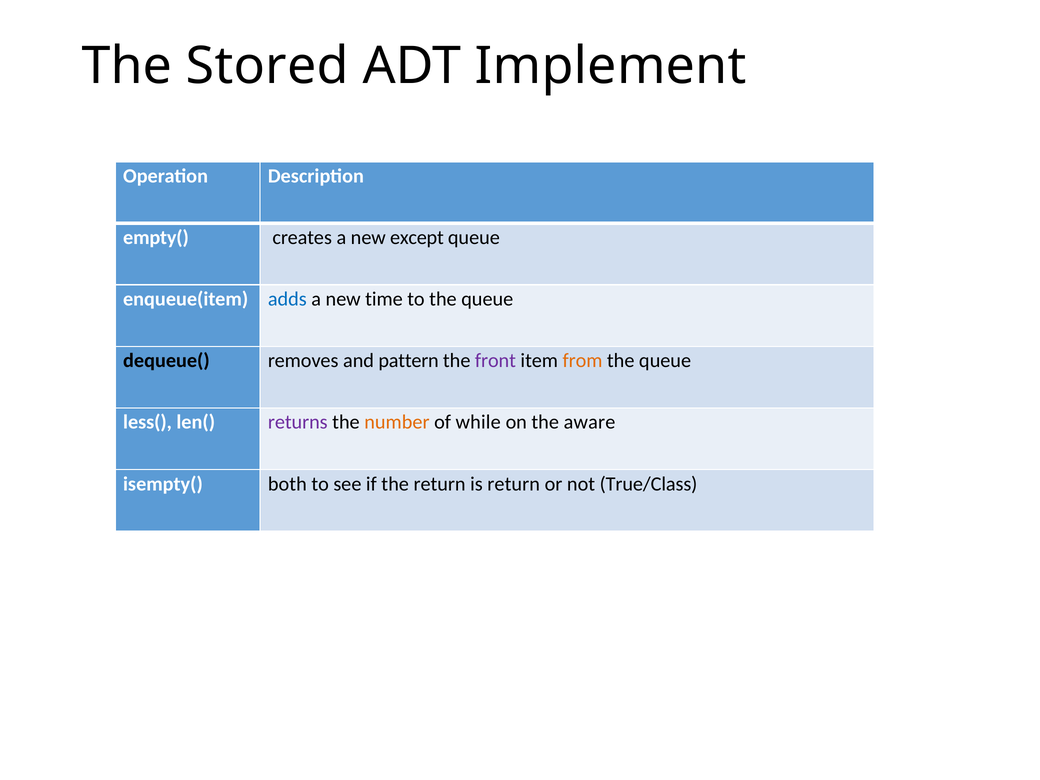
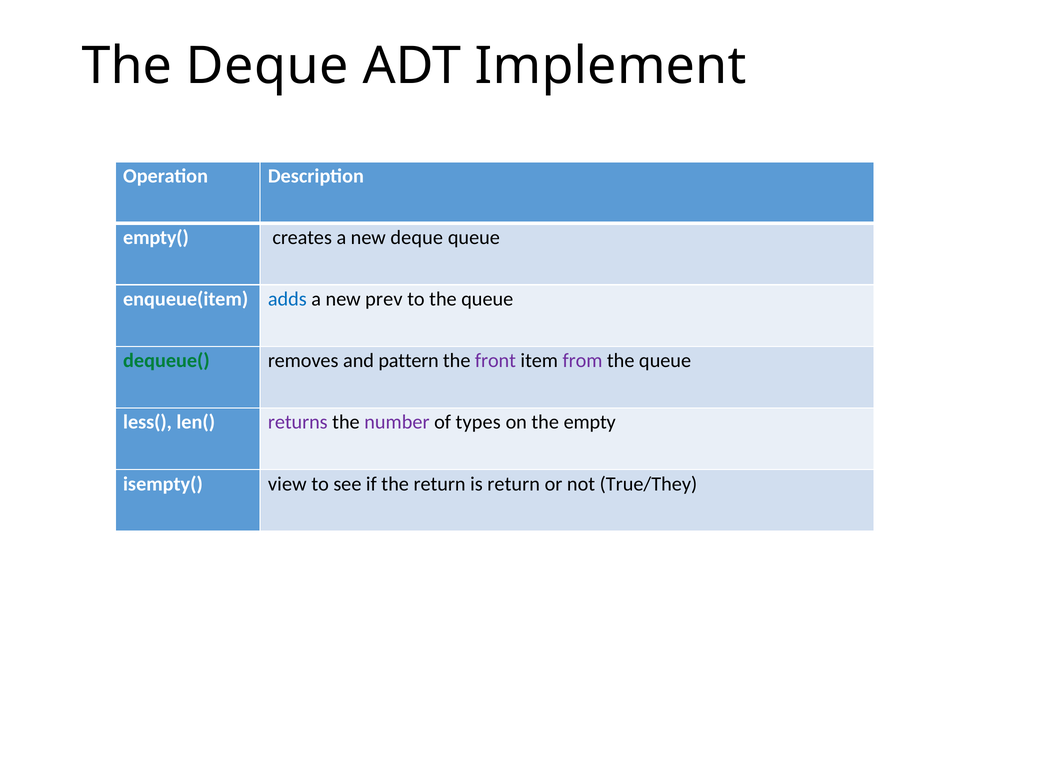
The Stored: Stored -> Deque
new except: except -> deque
time: time -> prev
dequeue( colour: black -> green
from colour: orange -> purple
number colour: orange -> purple
while: while -> types
aware: aware -> empty
both: both -> view
True/Class: True/Class -> True/They
